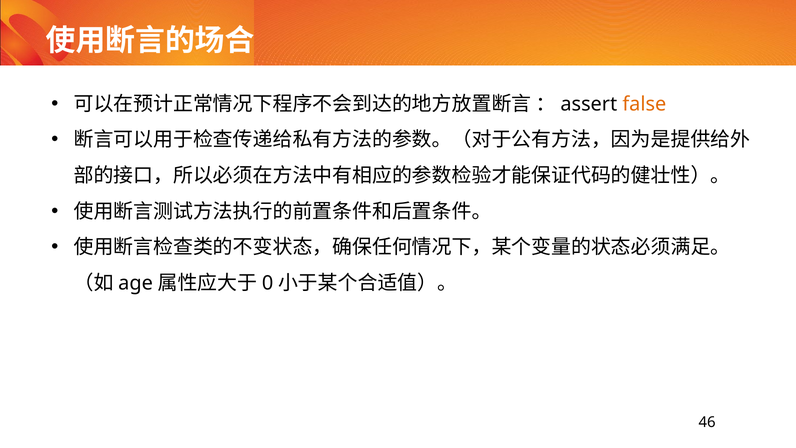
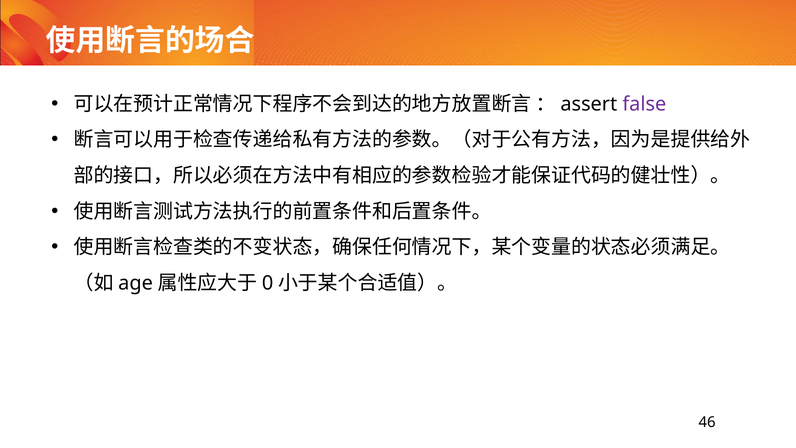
false colour: orange -> purple
